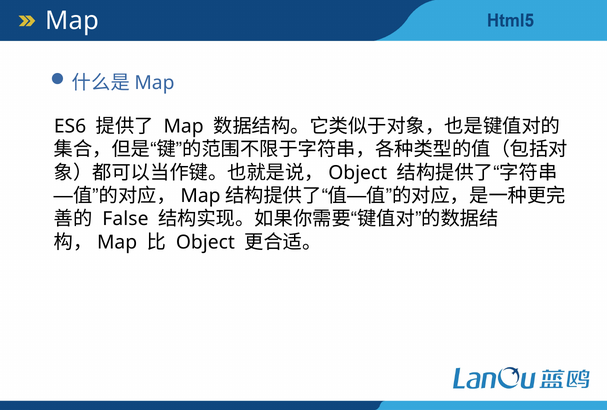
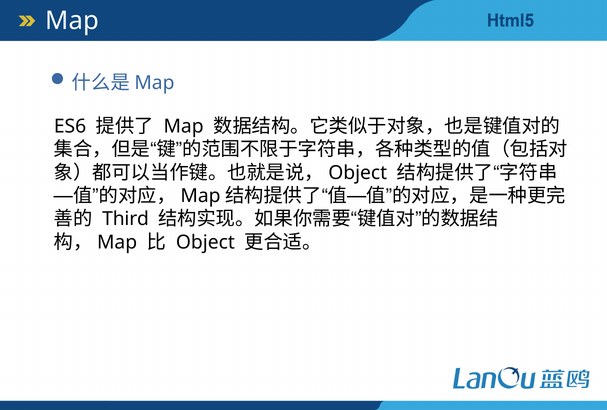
False: False -> Third
